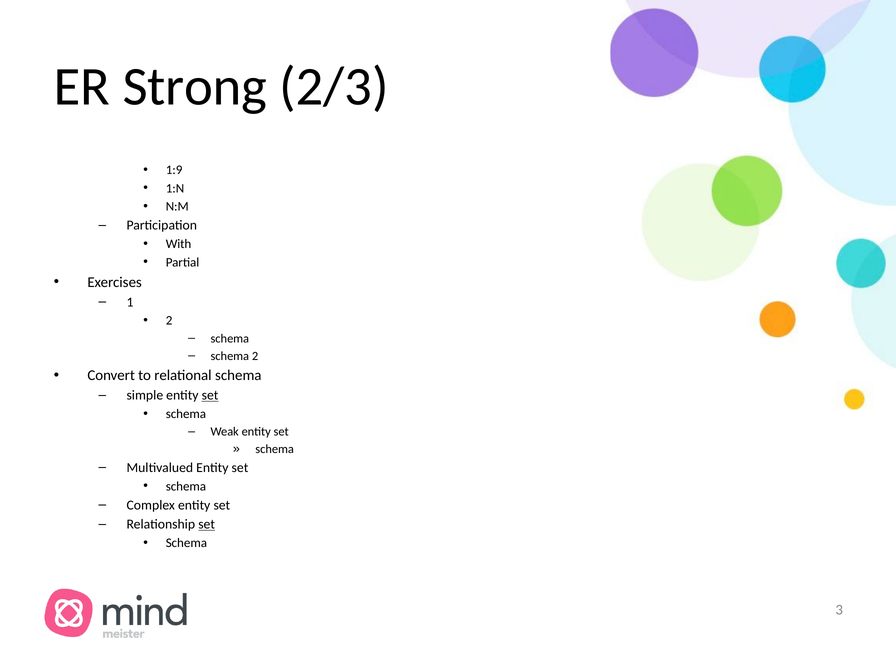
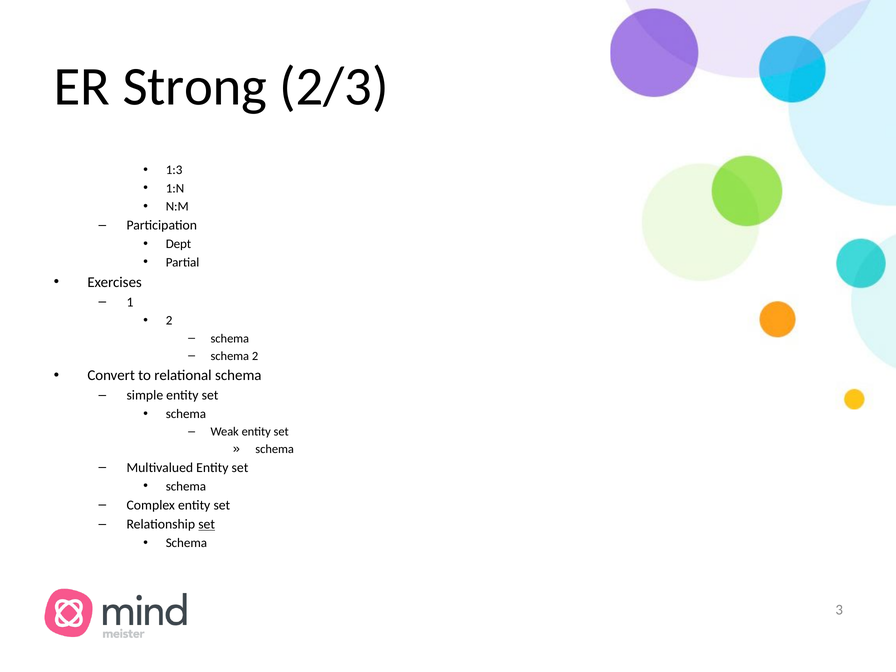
1:9: 1:9 -> 1:3
With: With -> Dept
set at (210, 395) underline: present -> none
